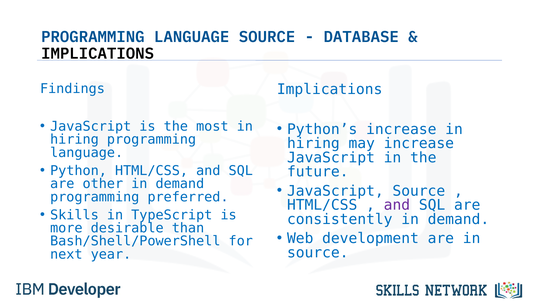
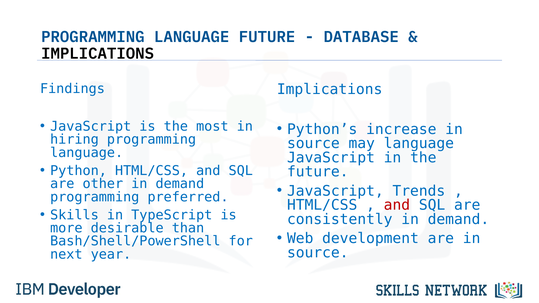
LANGUAGE SOURCE: SOURCE -> FUTURE
hiring at (313, 143): hiring -> source
may increase: increase -> language
JavaScript Source: Source -> Trends
and at (397, 205) colour: purple -> red
